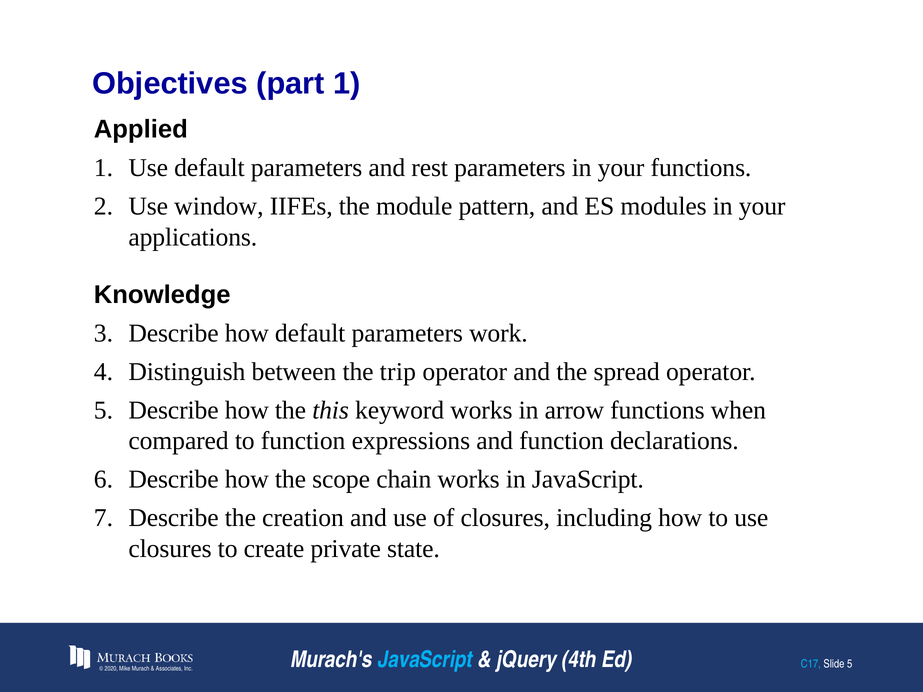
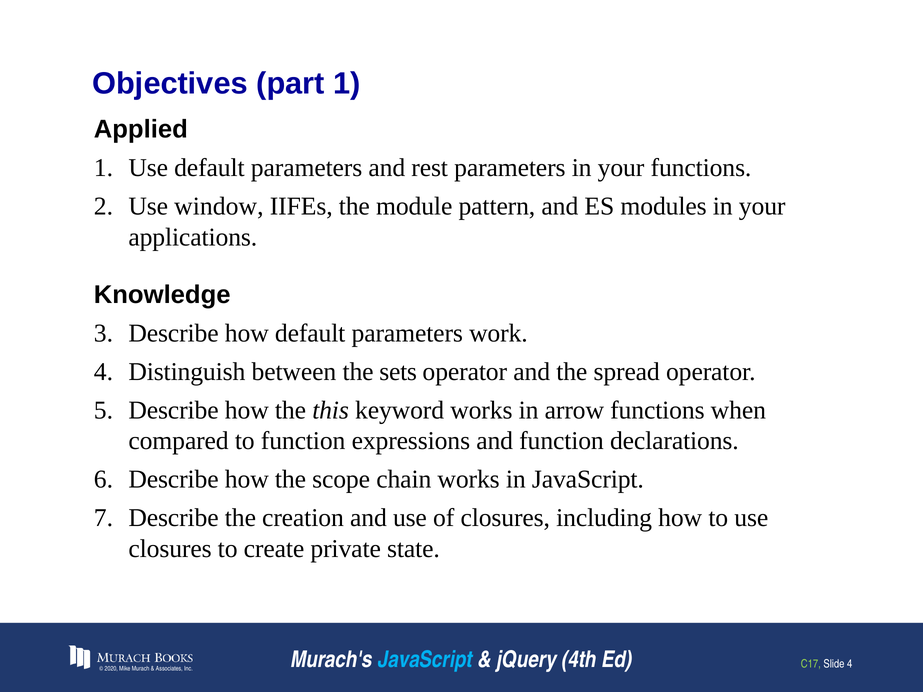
trip: trip -> sets
C17 colour: light blue -> light green
Slide 5: 5 -> 4
